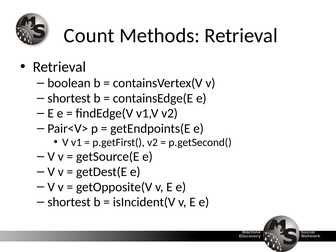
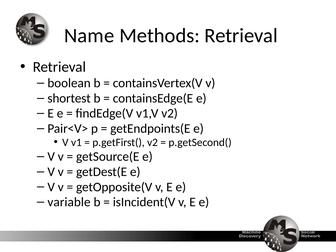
Count: Count -> Name
shortest at (69, 202): shortest -> variable
